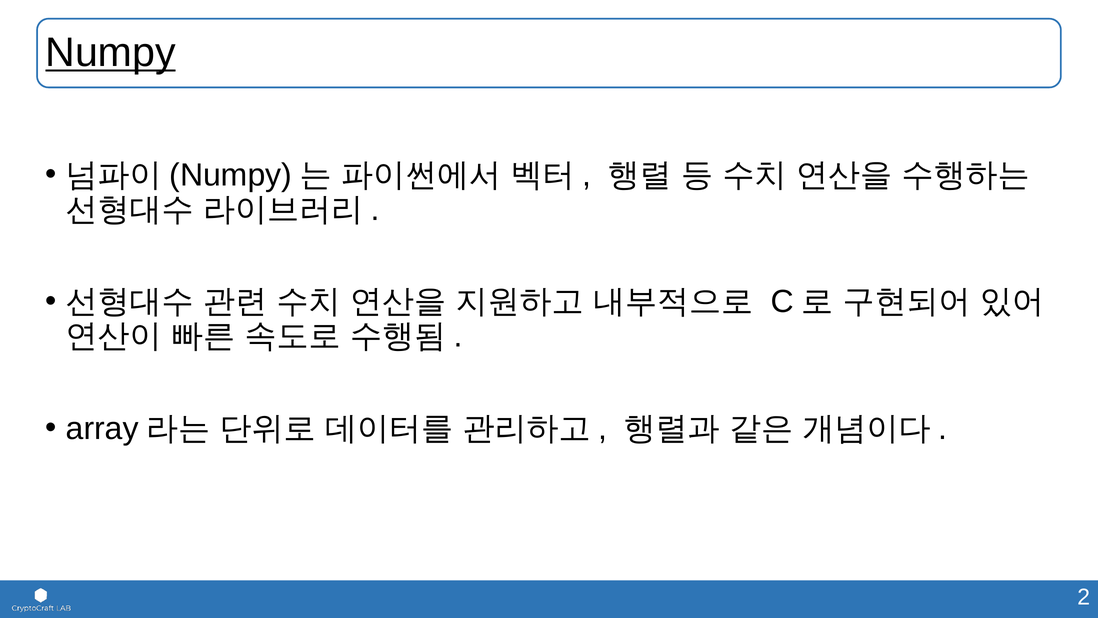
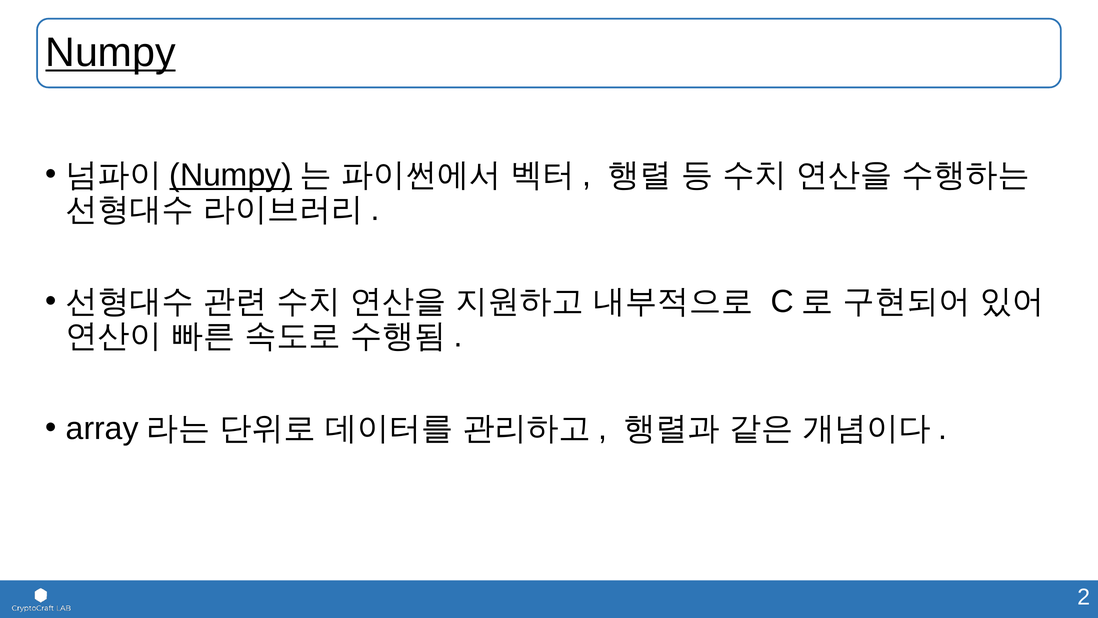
Numpy at (231, 175) underline: none -> present
